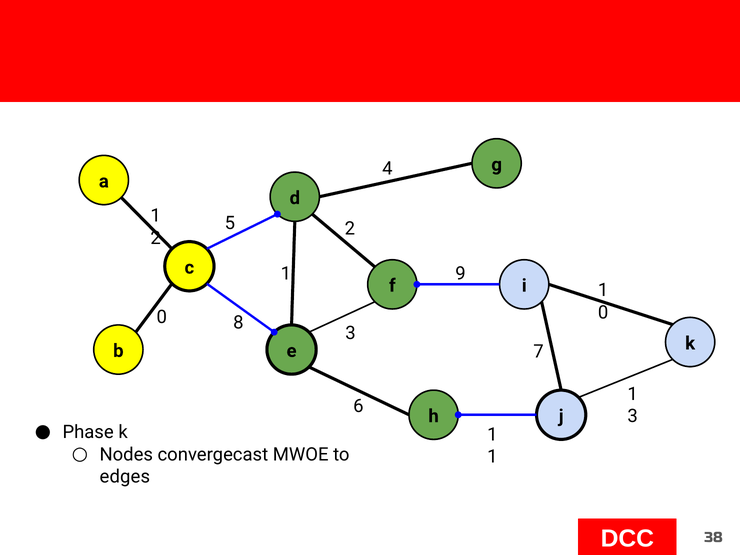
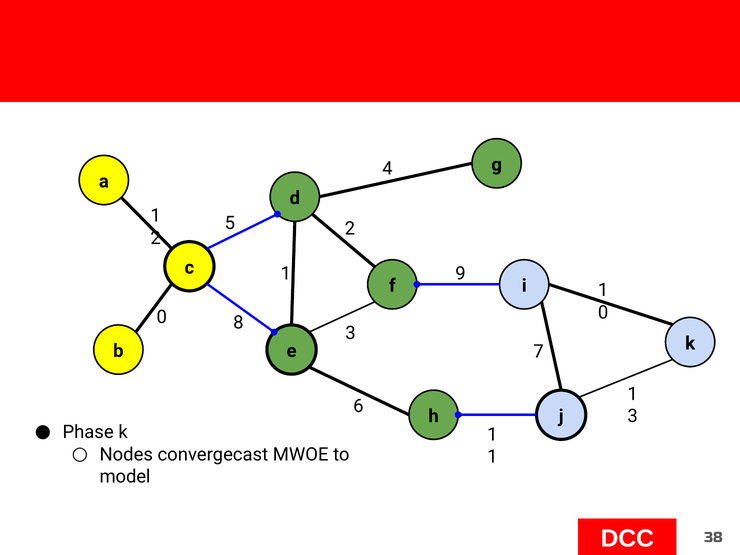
edges: edges -> model
